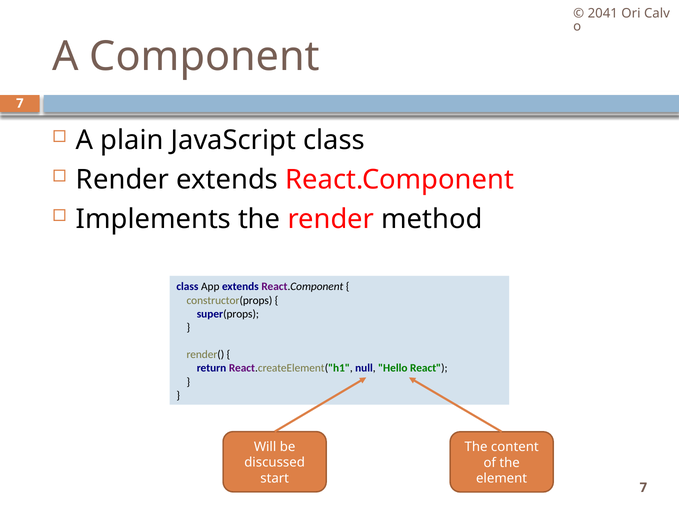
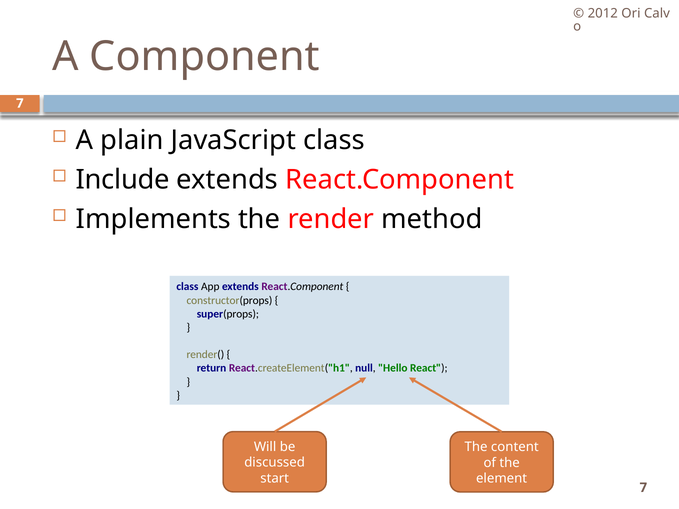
2041: 2041 -> 2012
Render at (123, 180): Render -> Include
